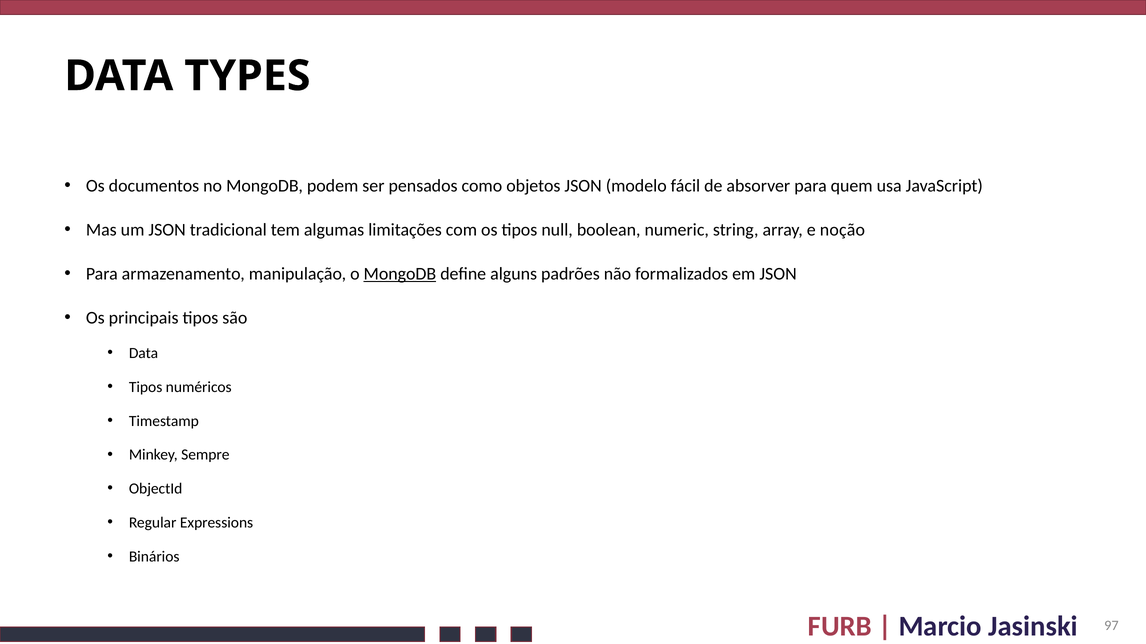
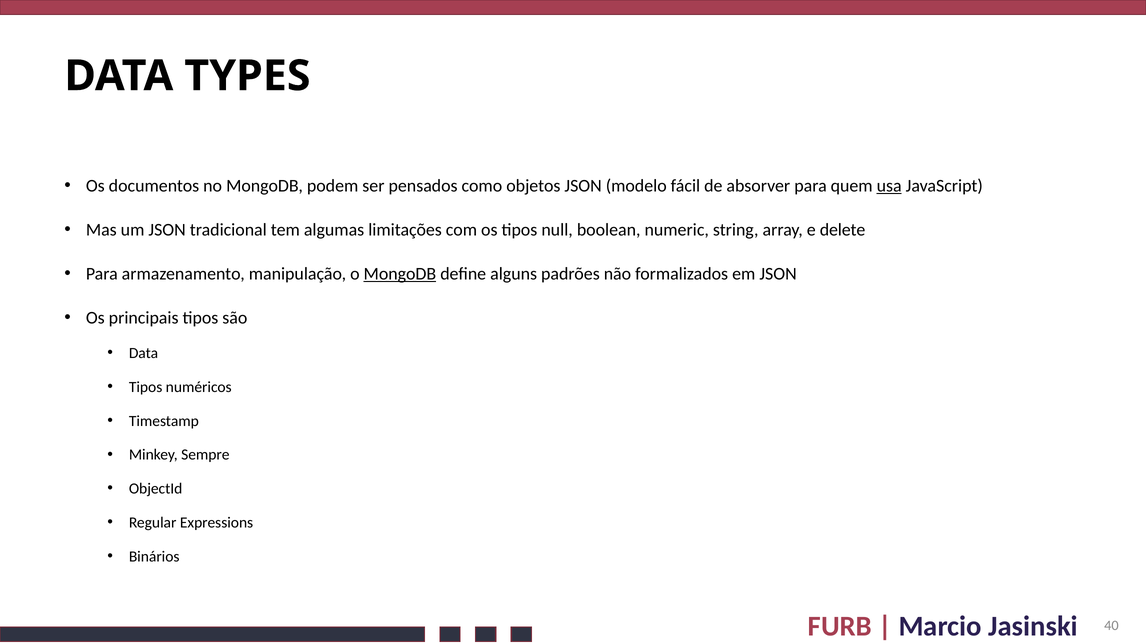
usa underline: none -> present
noção: noção -> delete
97: 97 -> 40
